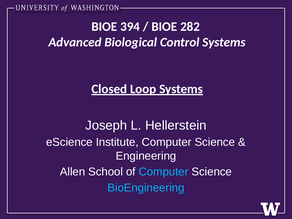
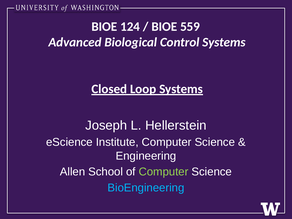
394: 394 -> 124
282: 282 -> 559
Computer at (164, 172) colour: light blue -> light green
